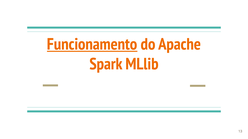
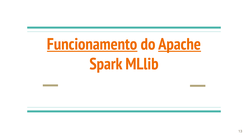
Apache underline: none -> present
